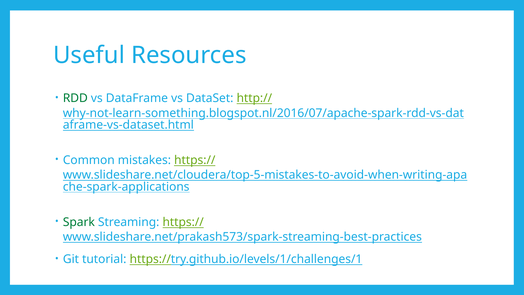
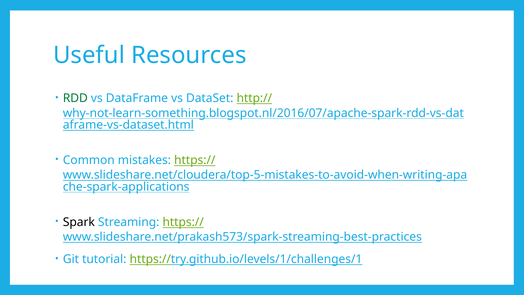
Spark colour: green -> black
